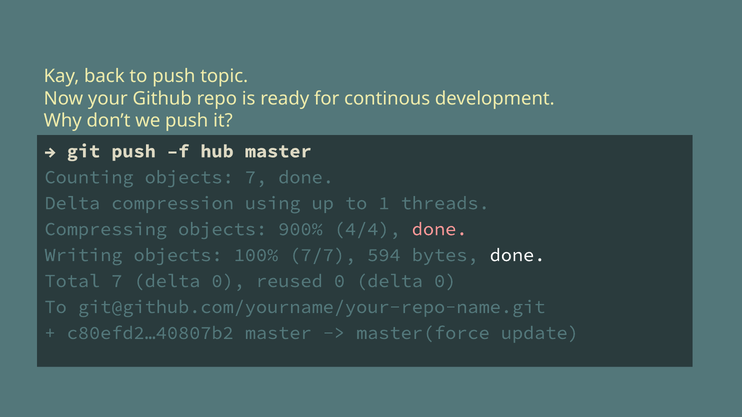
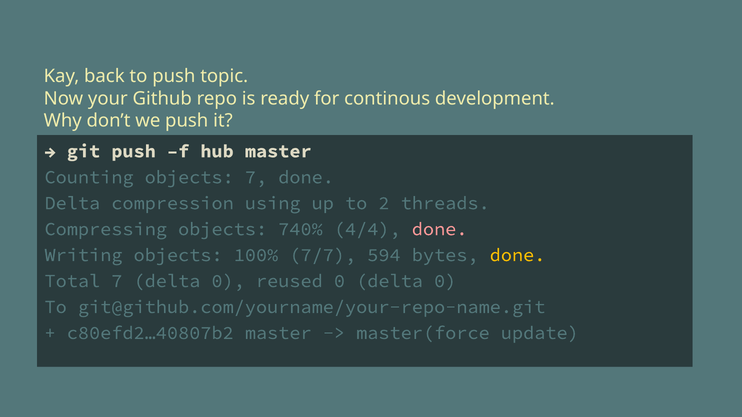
1: 1 -> 2
900%: 900% -> 740%
done at (518, 255) colour: white -> yellow
